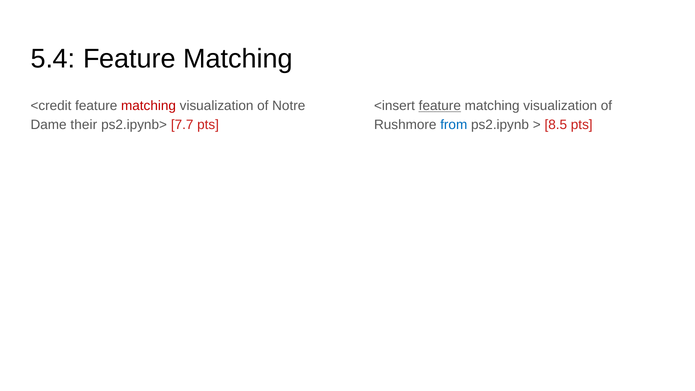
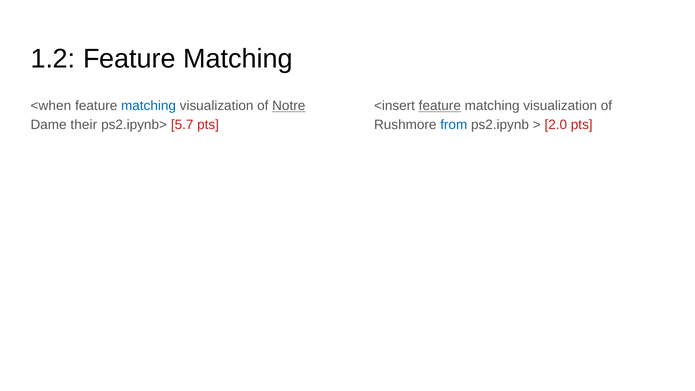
5.4: 5.4 -> 1.2
<credit: <credit -> <when
matching at (149, 106) colour: red -> blue
Notre underline: none -> present
7.7: 7.7 -> 5.7
8.5: 8.5 -> 2.0
